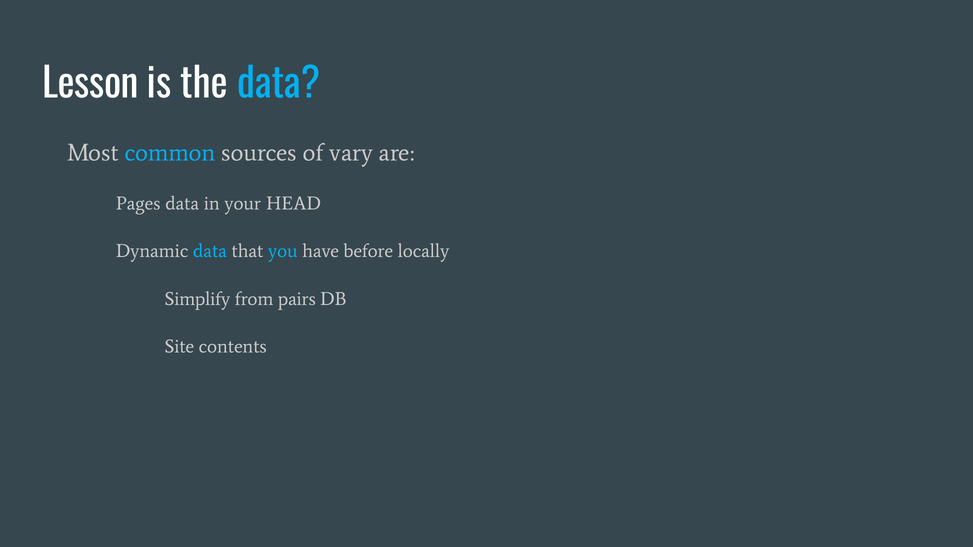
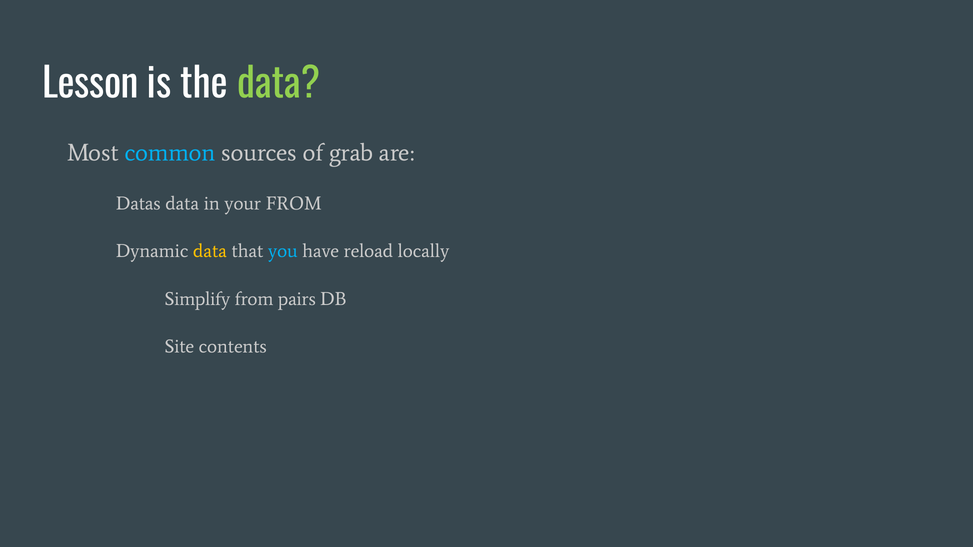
data at (279, 84) colour: light blue -> light green
vary: vary -> grab
Pages: Pages -> Datas
your HEAD: HEAD -> FROM
data at (210, 251) colour: light blue -> yellow
before: before -> reload
